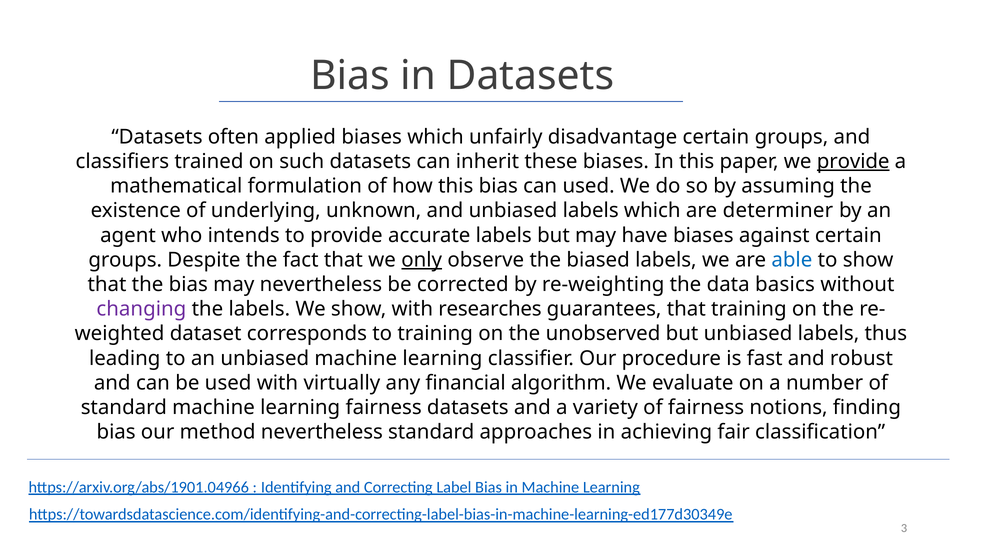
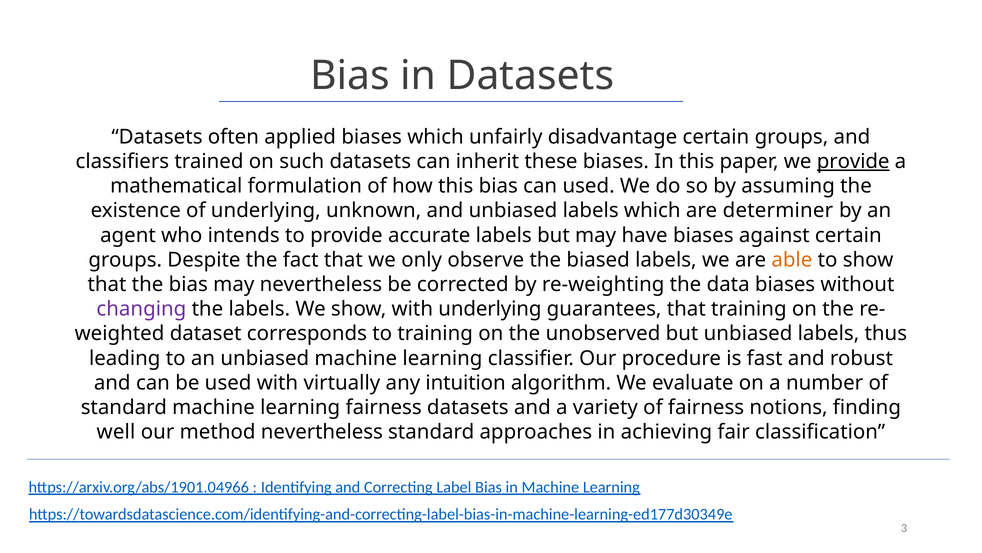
only underline: present -> none
able colour: blue -> orange
data basics: basics -> biases
with researches: researches -> underlying
financial: financial -> intuition
bias at (116, 432): bias -> well
